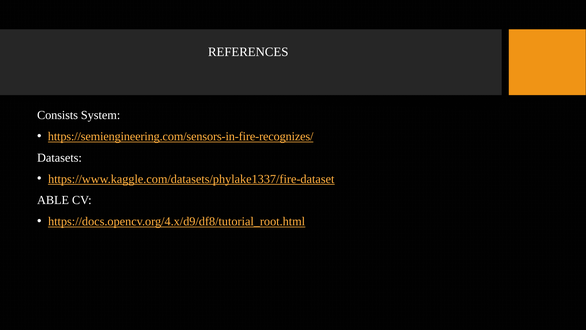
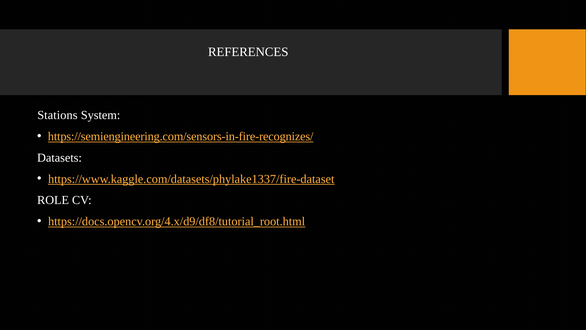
Consists: Consists -> Stations
ABLE: ABLE -> ROLE
